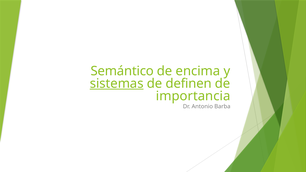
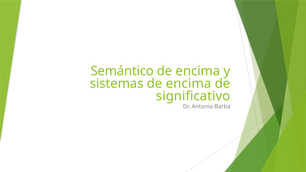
sistemas underline: present -> none
definen at (189, 84): definen -> encima
importancia: importancia -> significativo
